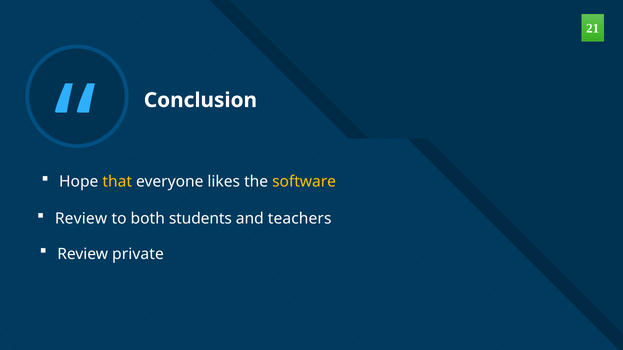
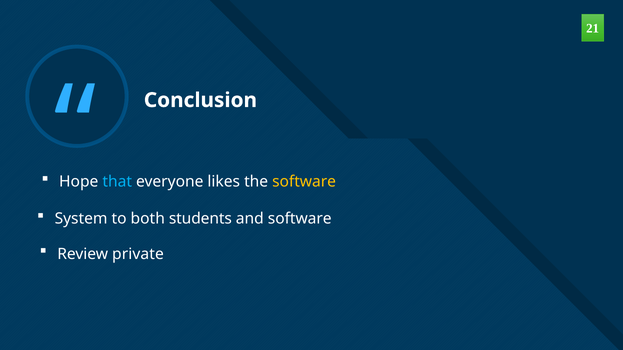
that colour: yellow -> light blue
Review at (81, 219): Review -> System
and teachers: teachers -> software
